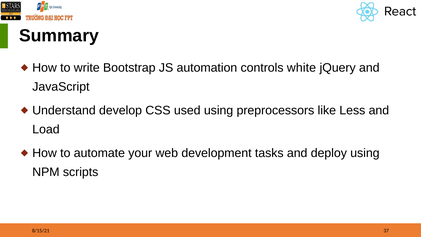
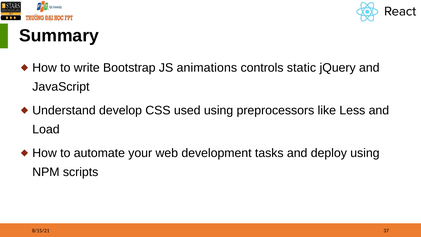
automation: automation -> animations
white: white -> static
